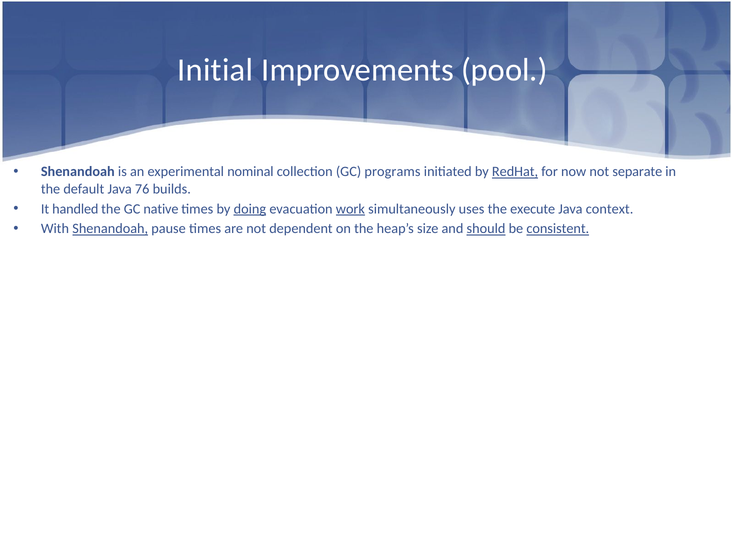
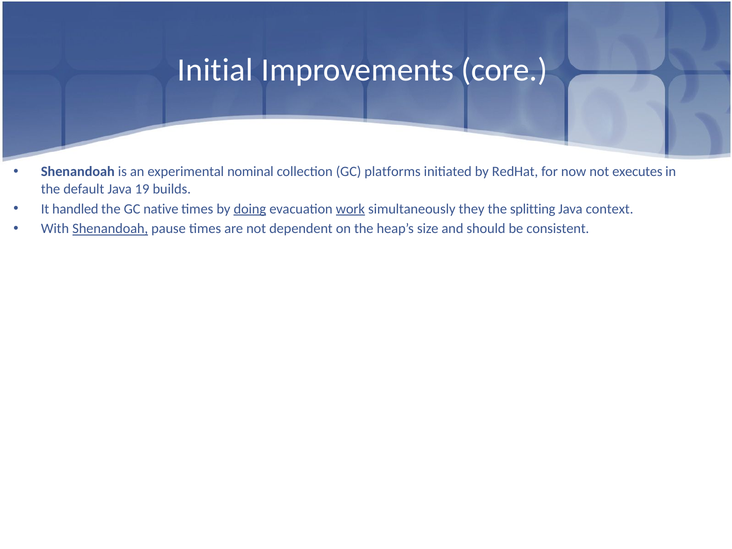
pool: pool -> core
programs: programs -> platforms
RedHat underline: present -> none
separate: separate -> executes
76: 76 -> 19
uses: uses -> they
execute: execute -> splitting
should underline: present -> none
consistent underline: present -> none
